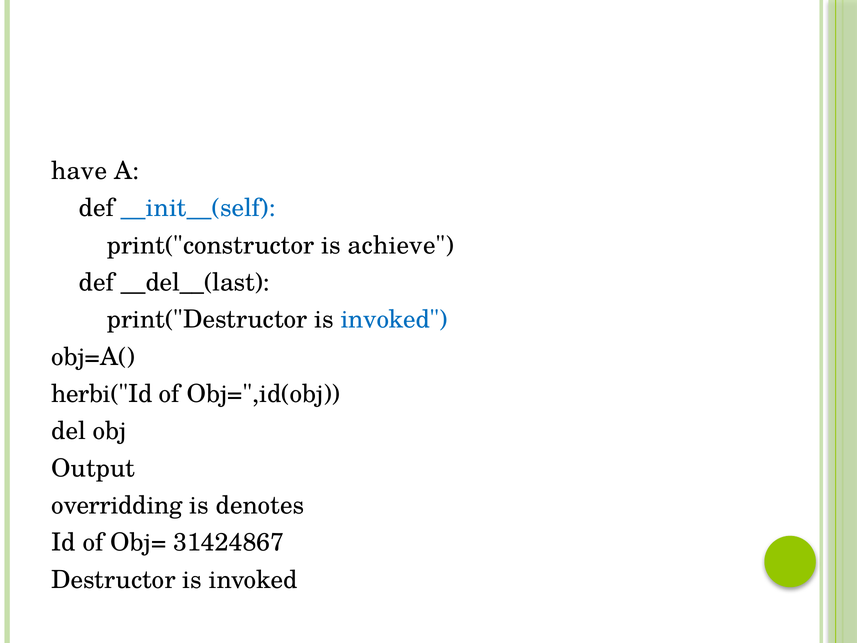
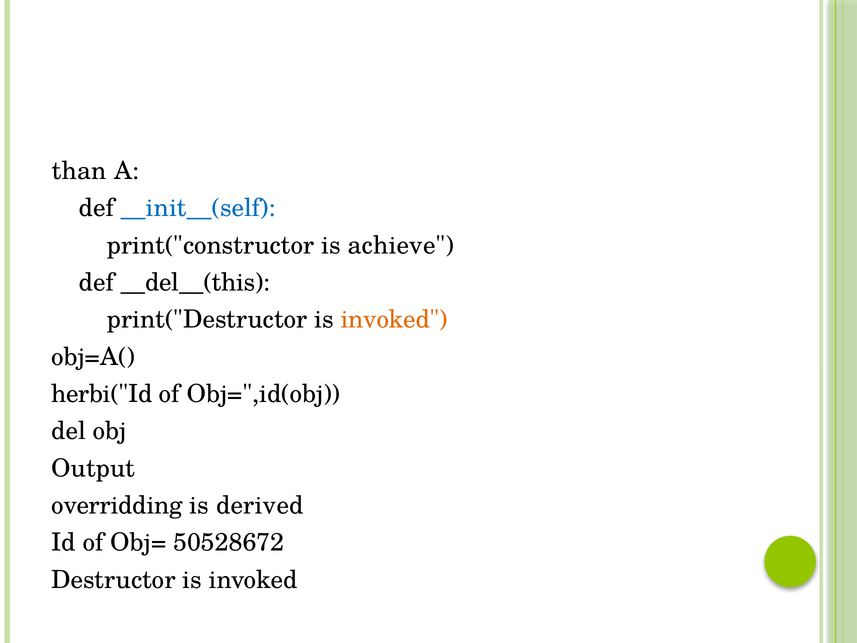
have: have -> than
__del__(last: __del__(last -> __del__(this
invoked at (394, 320) colour: blue -> orange
denotes: denotes -> derived
31424867: 31424867 -> 50528672
